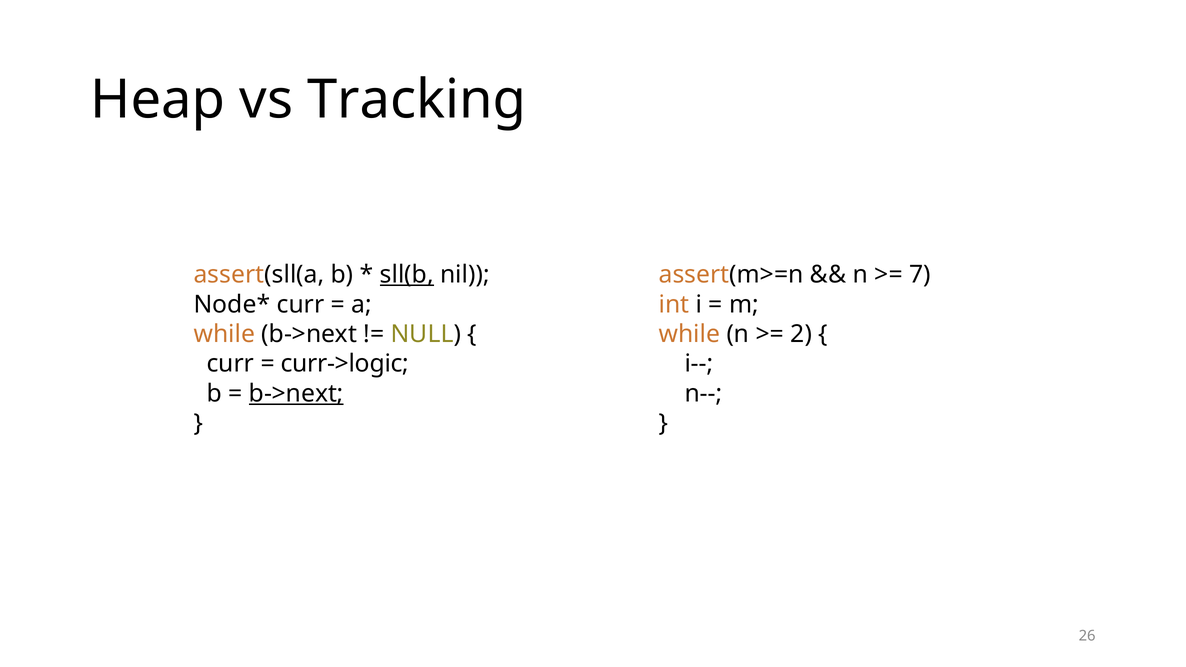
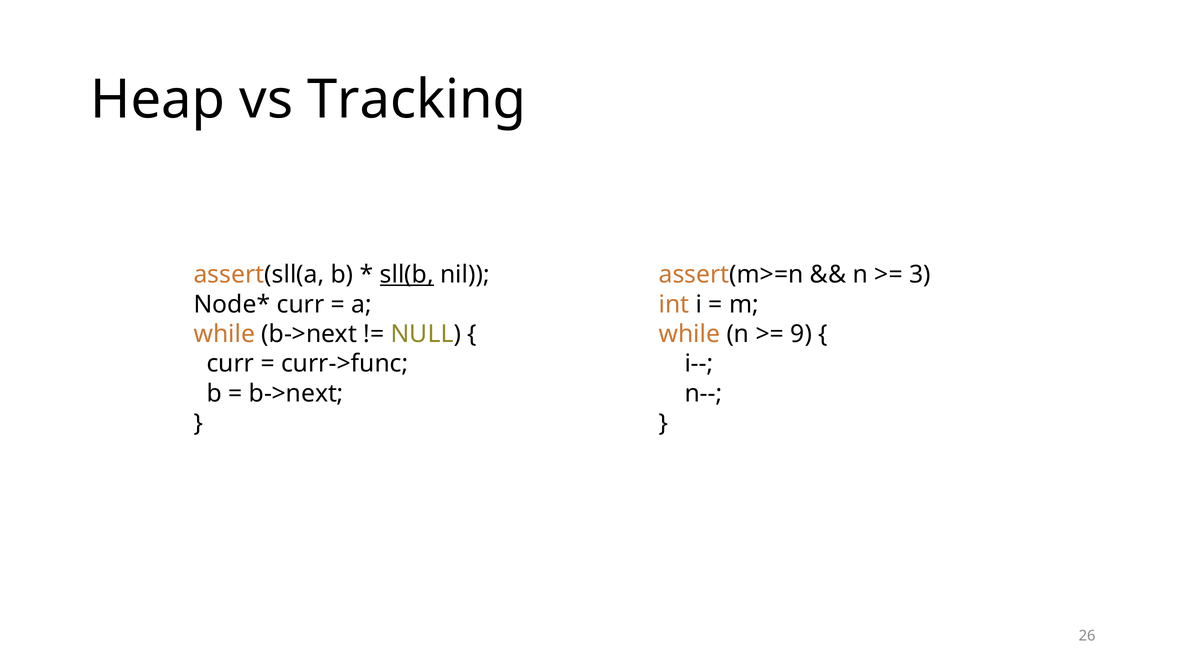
7: 7 -> 3
2: 2 -> 9
curr->logic: curr->logic -> curr->func
b->next at (296, 394) underline: present -> none
